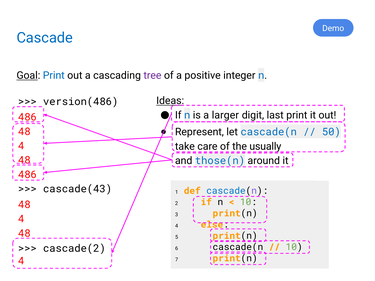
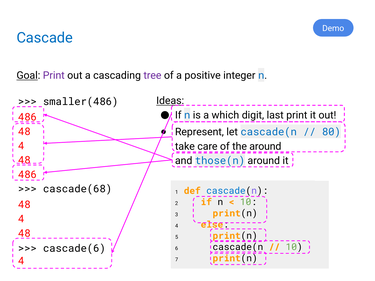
Print at (54, 76) colour: blue -> purple
version(486: version(486 -> smaller(486
larger: larger -> which
50: 50 -> 80
the usually: usually -> around
cascade(43: cascade(43 -> cascade(68
cascade(2: cascade(2 -> cascade(6
